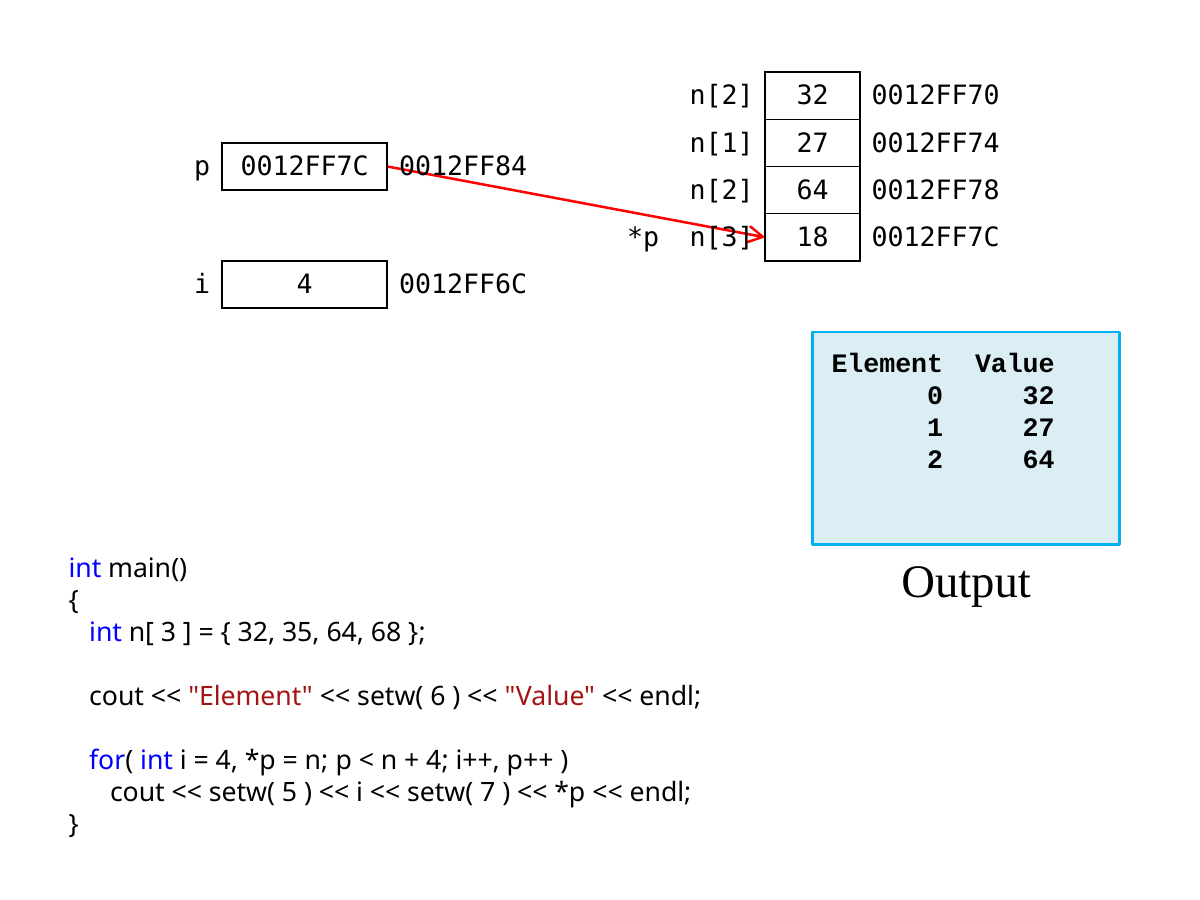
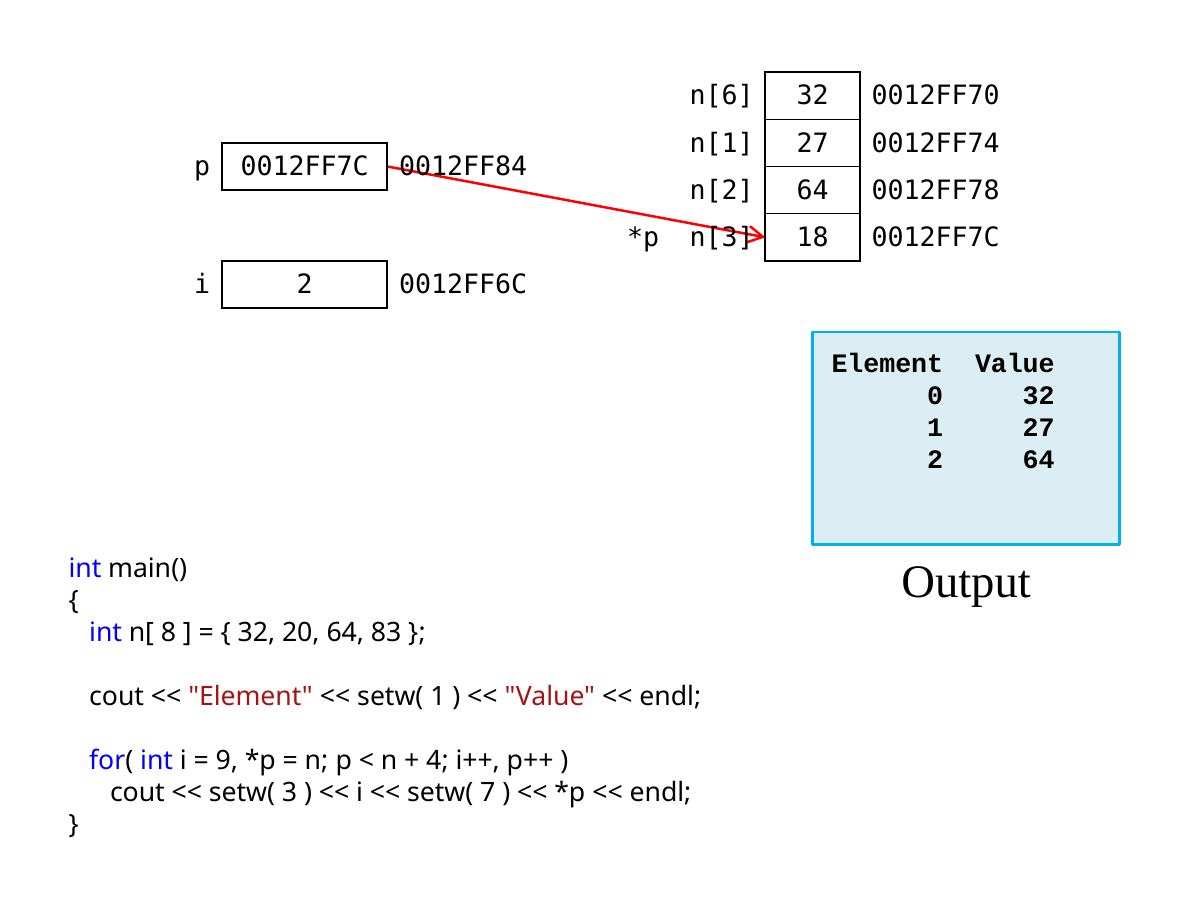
n[2 at (722, 96): n[2 -> n[6
i 4: 4 -> 2
3: 3 -> 8
35: 35 -> 20
68: 68 -> 83
setw( 6: 6 -> 1
4 at (227, 760): 4 -> 9
5: 5 -> 3
